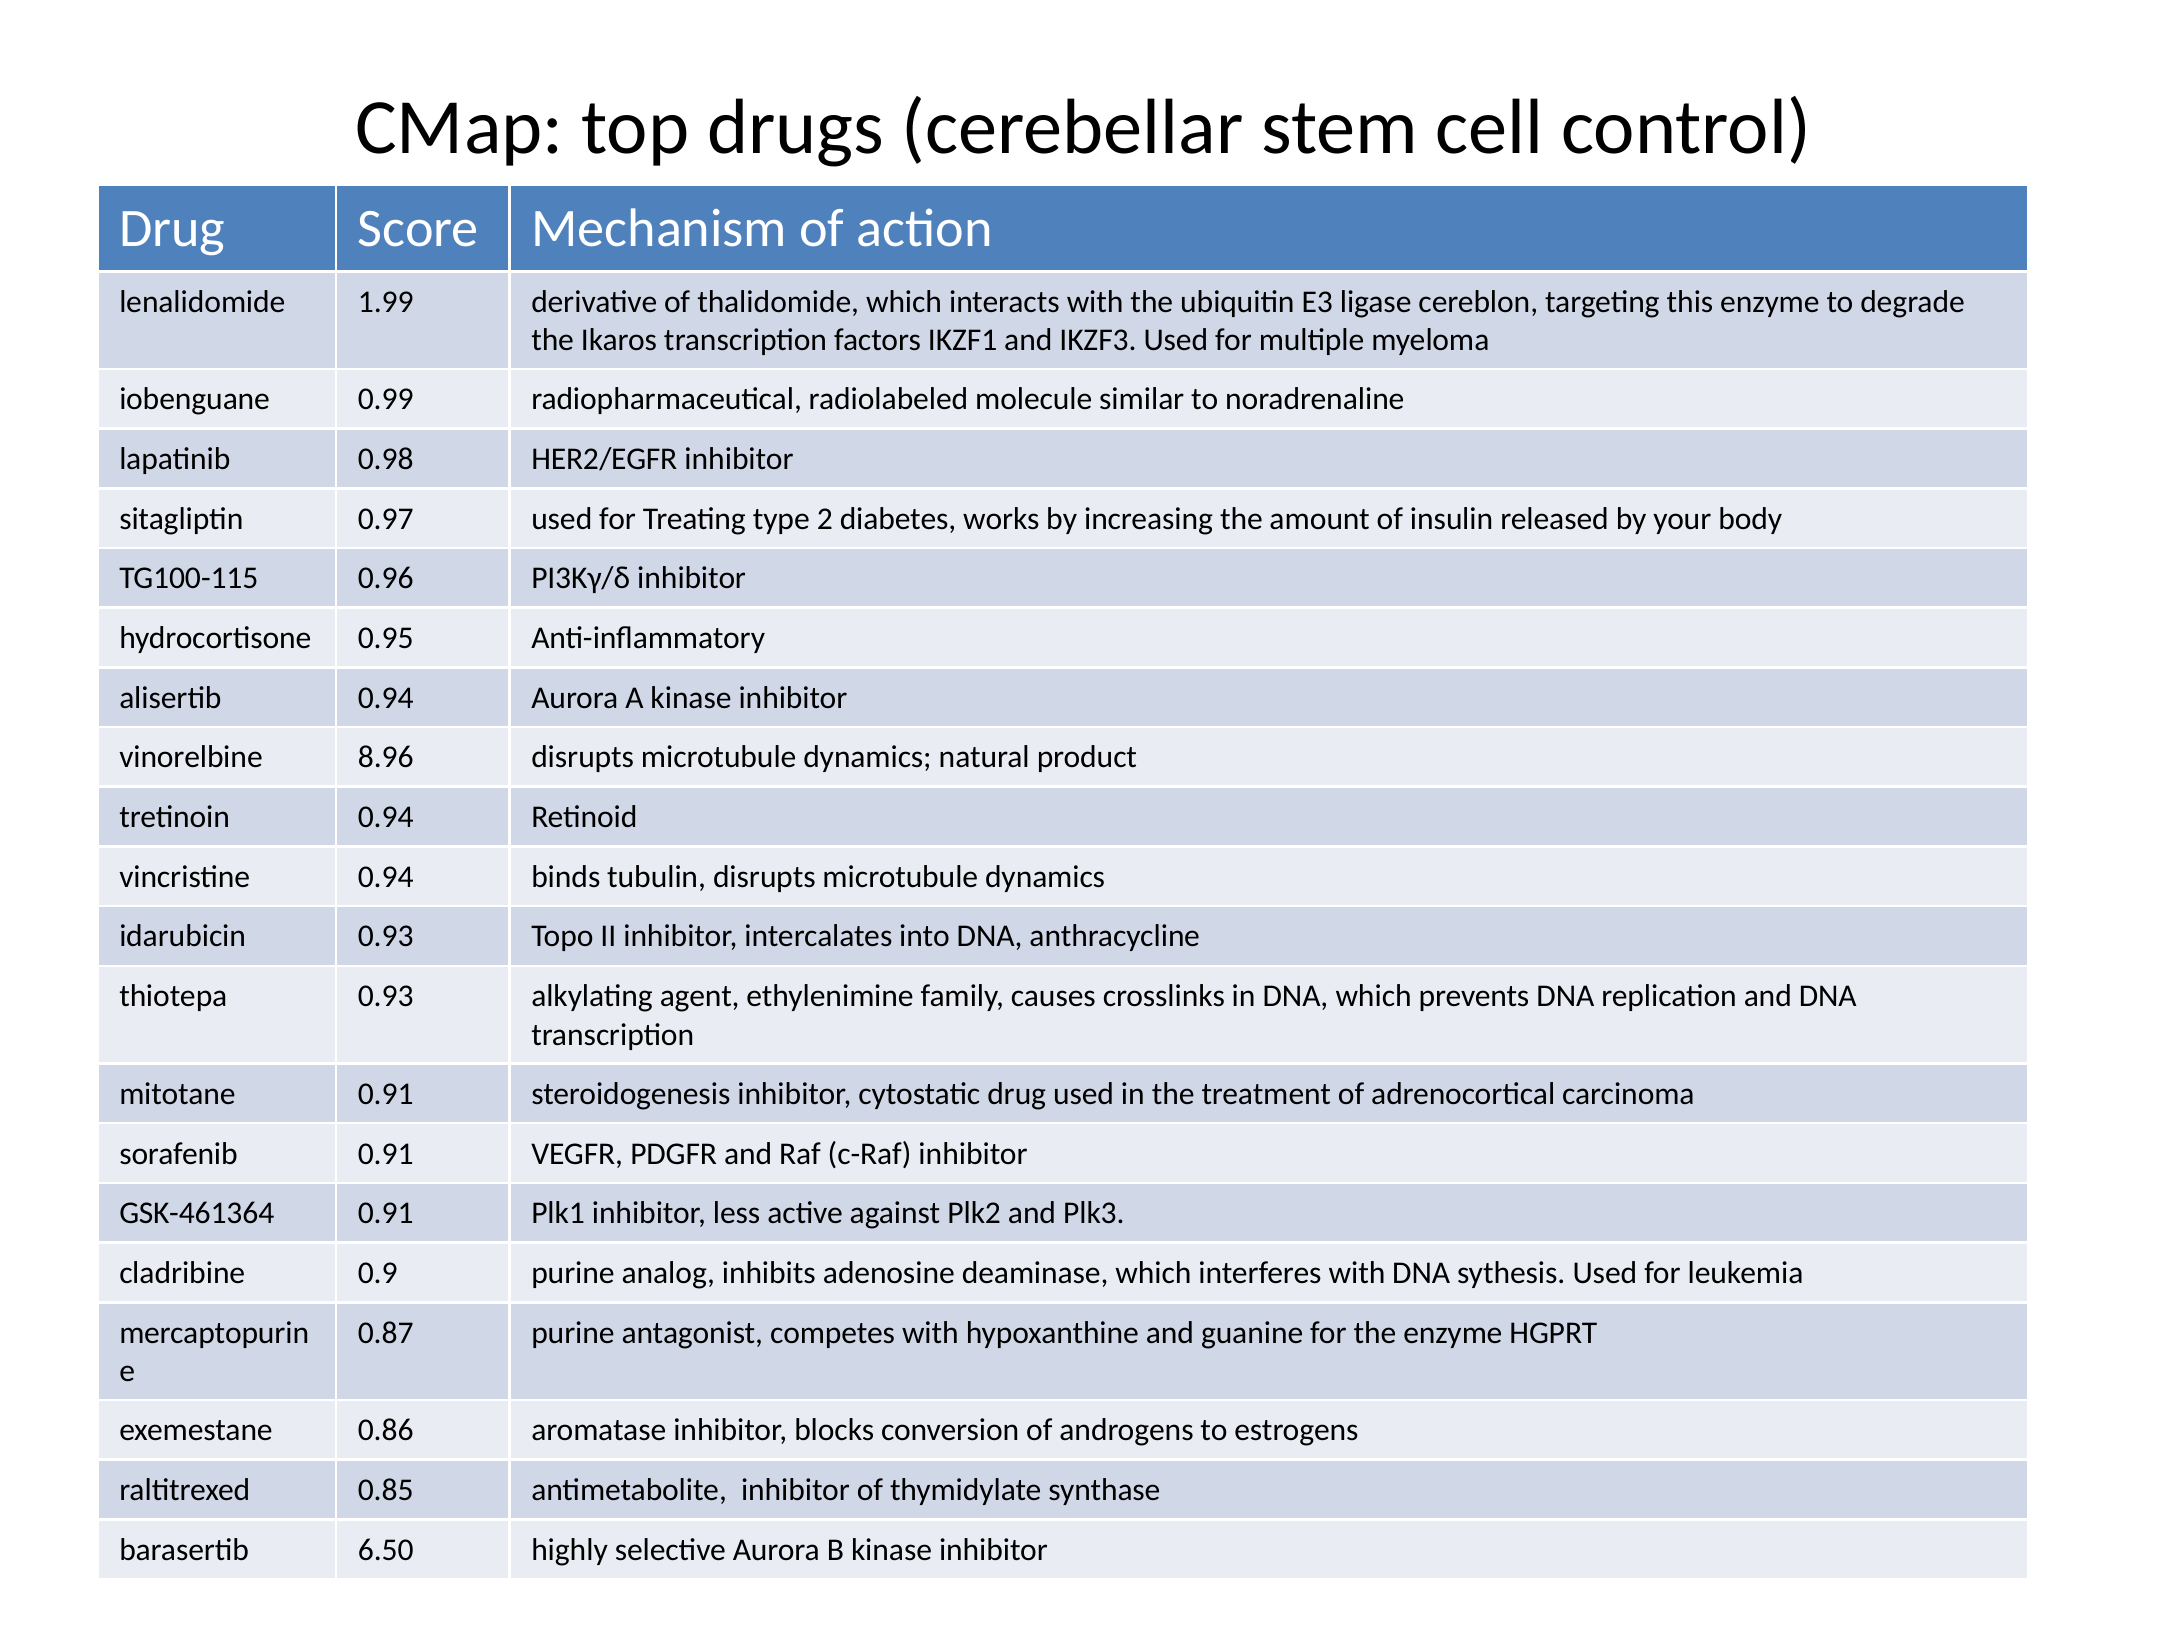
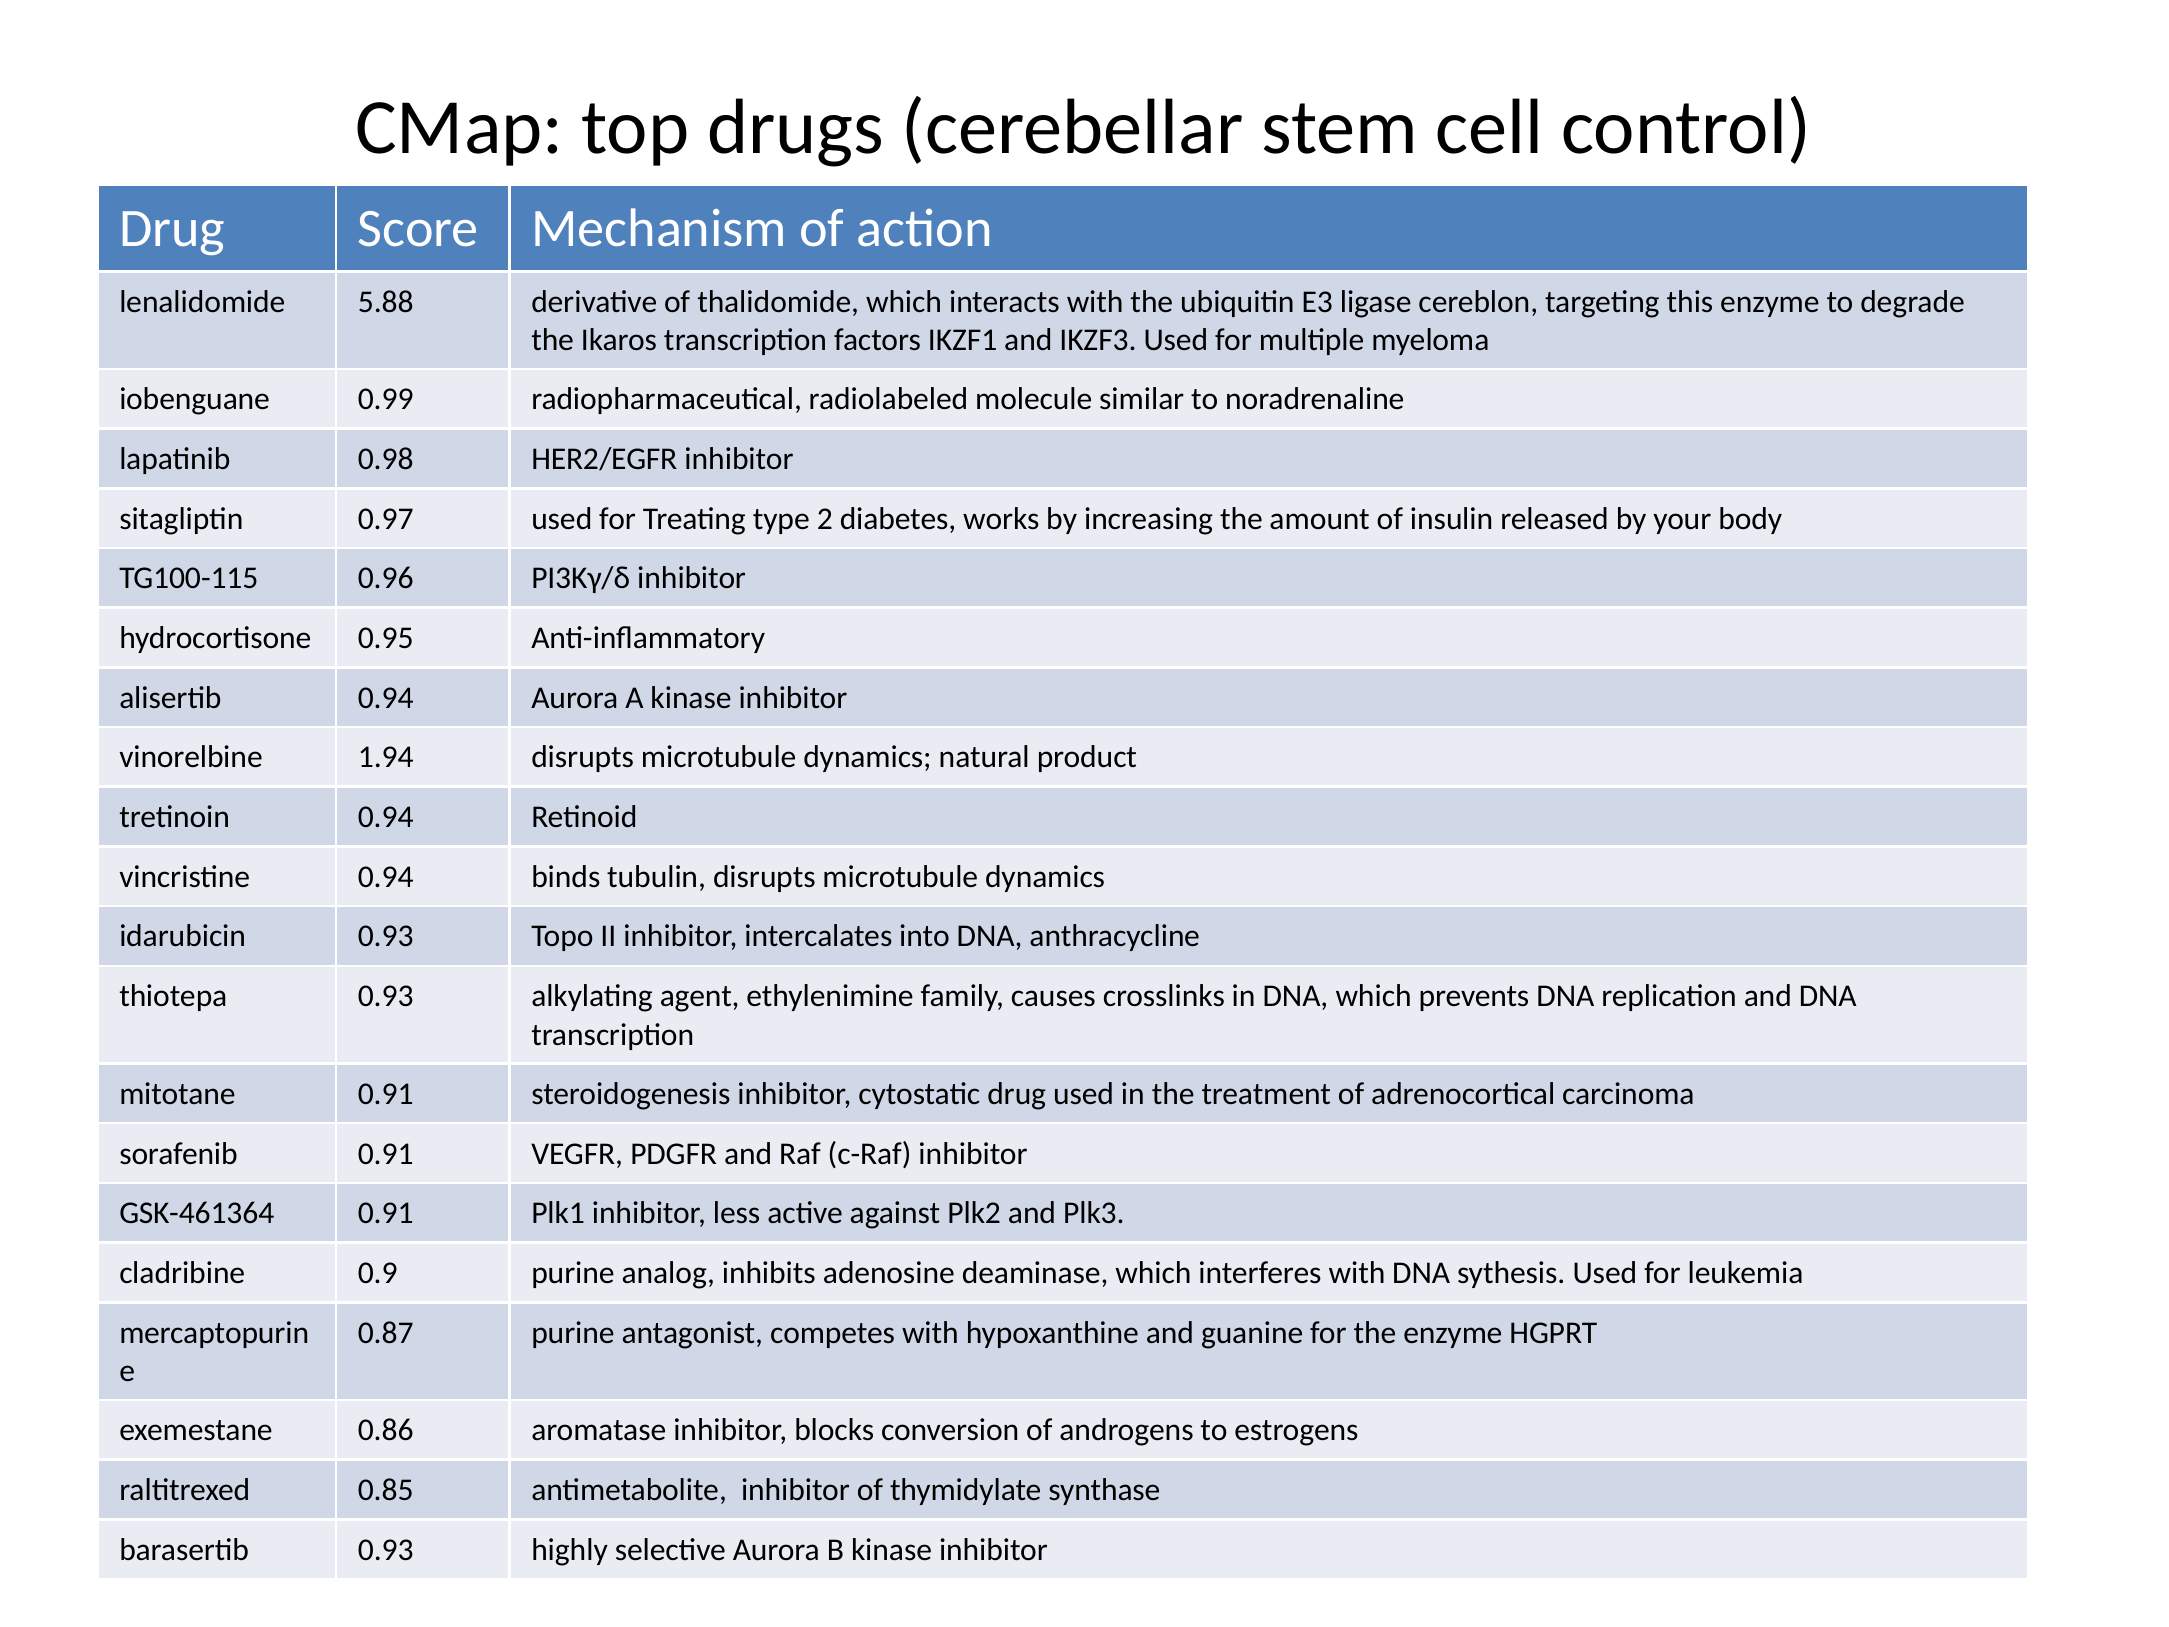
1.99: 1.99 -> 5.88
8.96: 8.96 -> 1.94
barasertib 6.50: 6.50 -> 0.93
